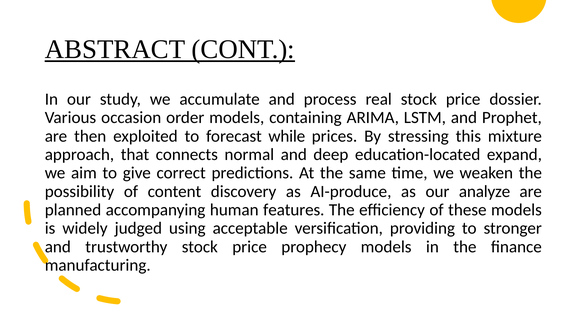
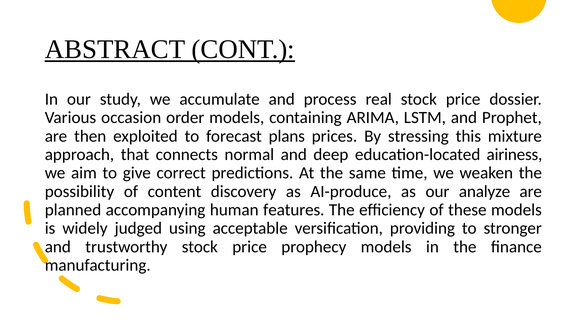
while: while -> plans
expand: expand -> airiness
